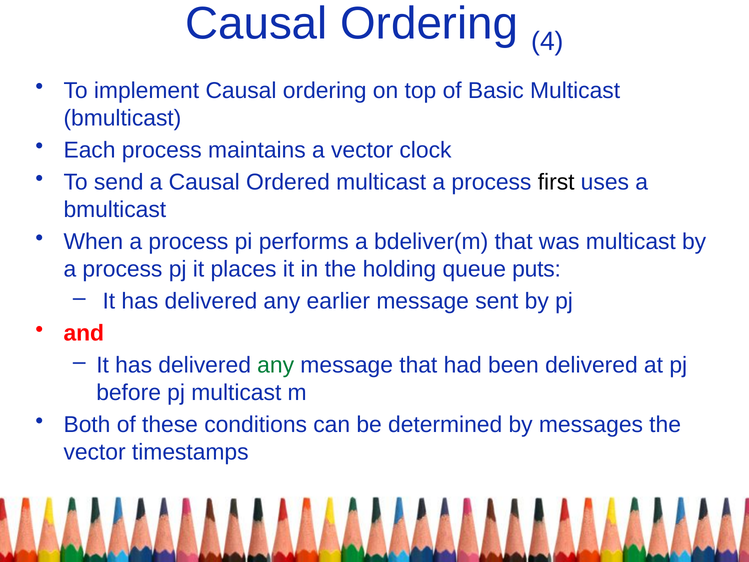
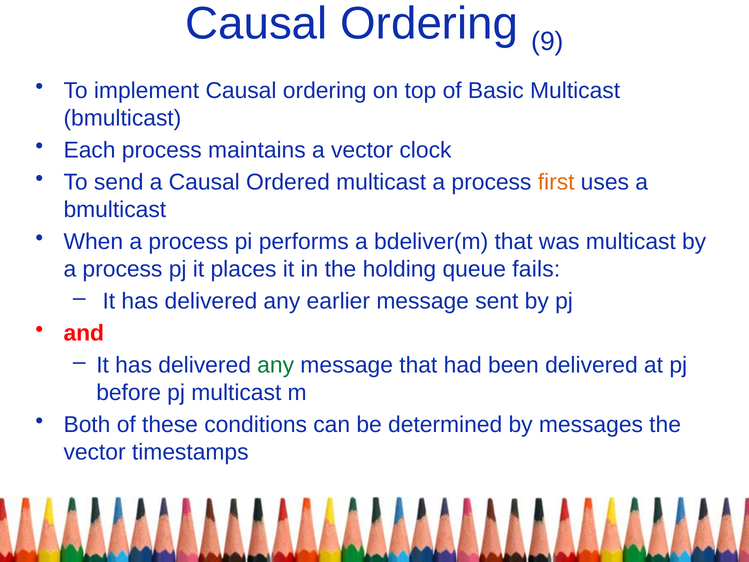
4: 4 -> 9
first colour: black -> orange
puts: puts -> fails
